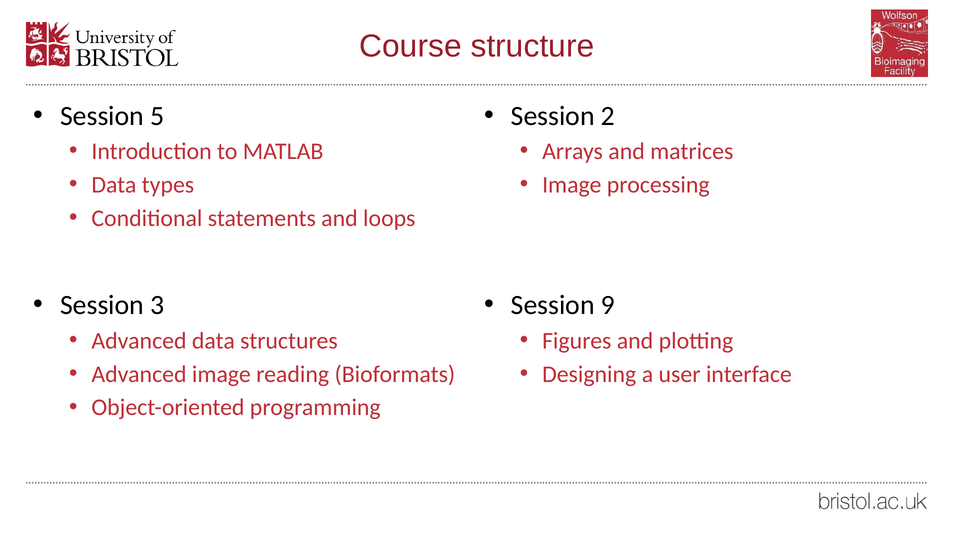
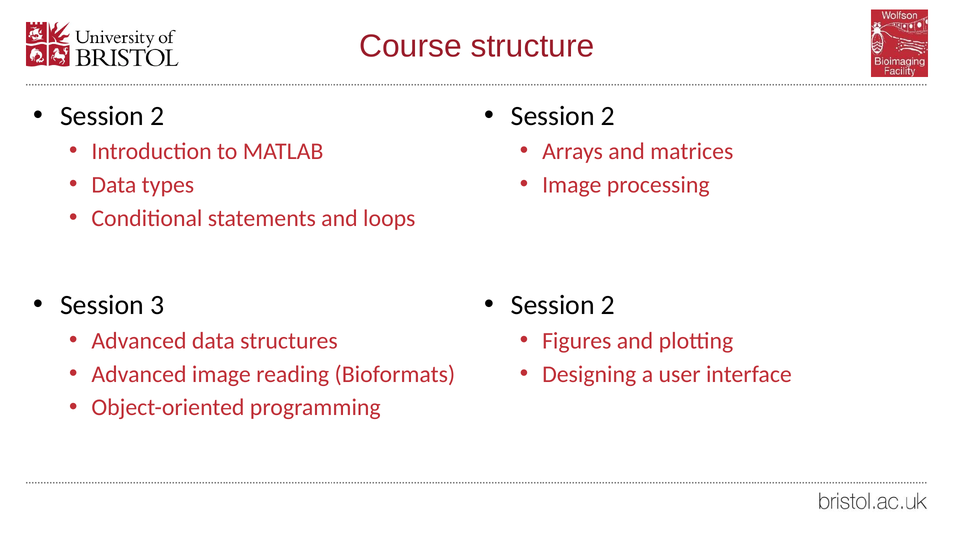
5 at (157, 116): 5 -> 2
9 at (608, 305): 9 -> 2
